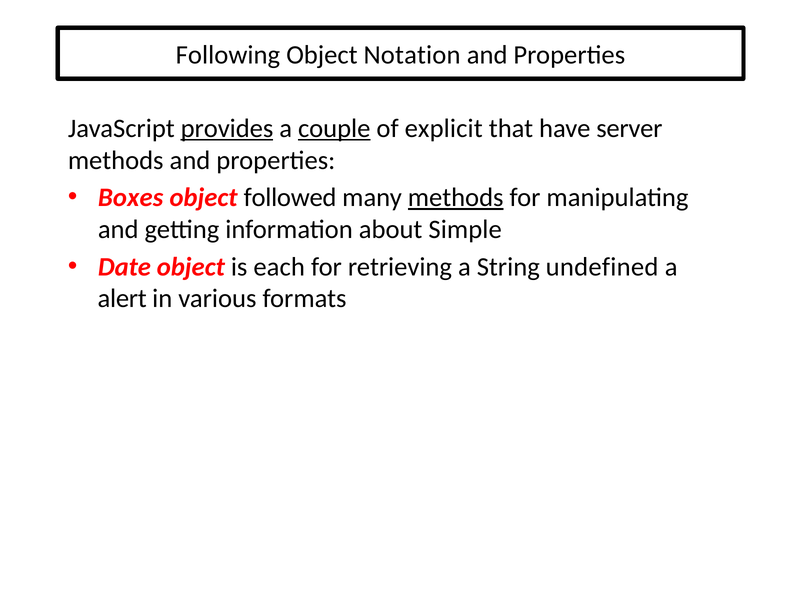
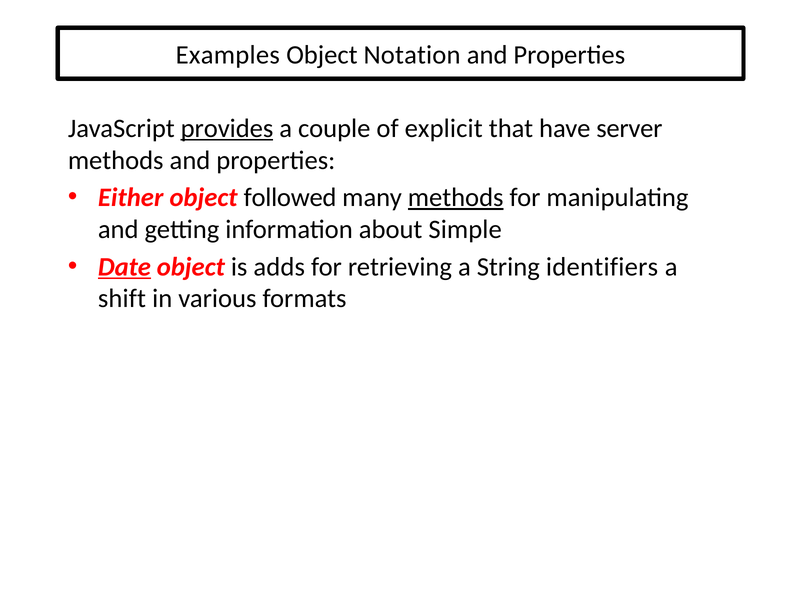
Following: Following -> Examples
couple underline: present -> none
Boxes: Boxes -> Either
Date underline: none -> present
each: each -> adds
undefined: undefined -> identifiers
alert: alert -> shift
